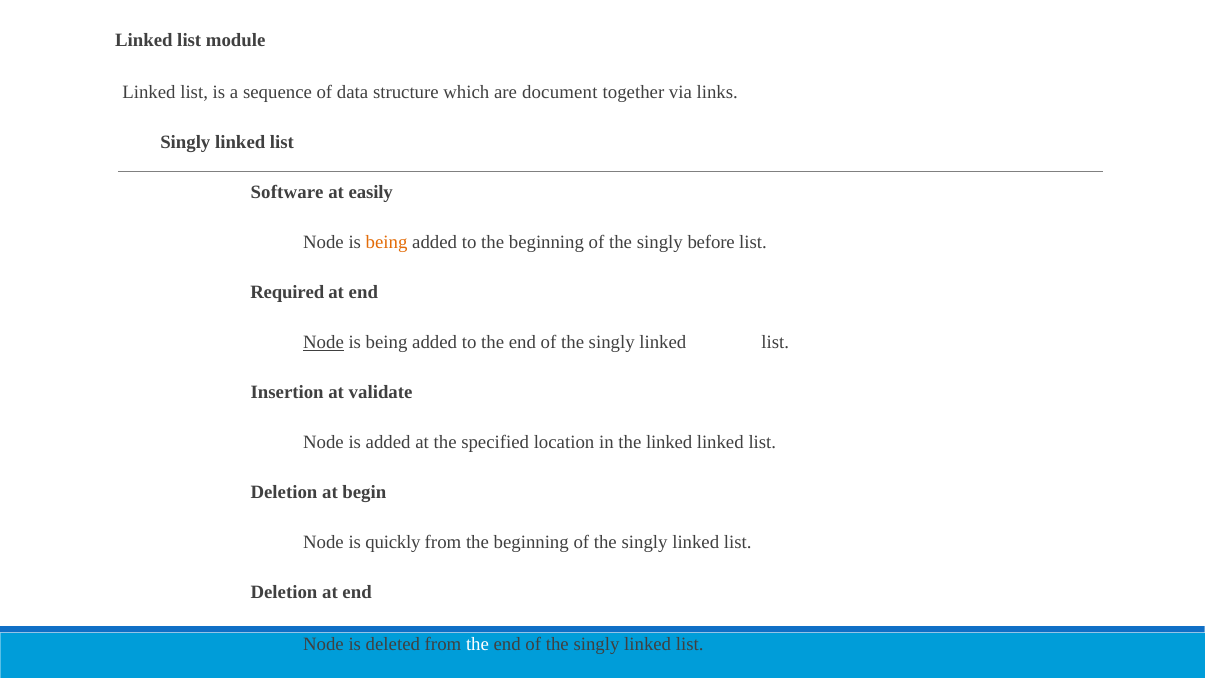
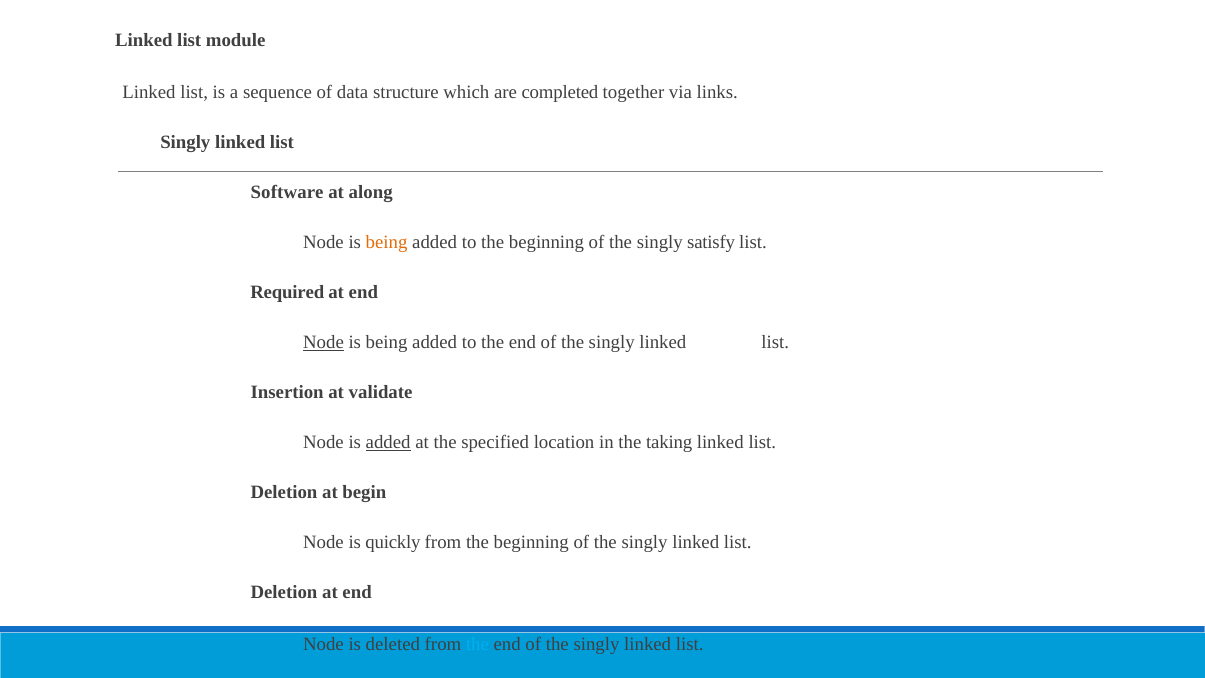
document: document -> completed
easily: easily -> along
before: before -> satisfy
added at (388, 442) underline: none -> present
the linked: linked -> taking
the at (477, 644) colour: white -> light blue
